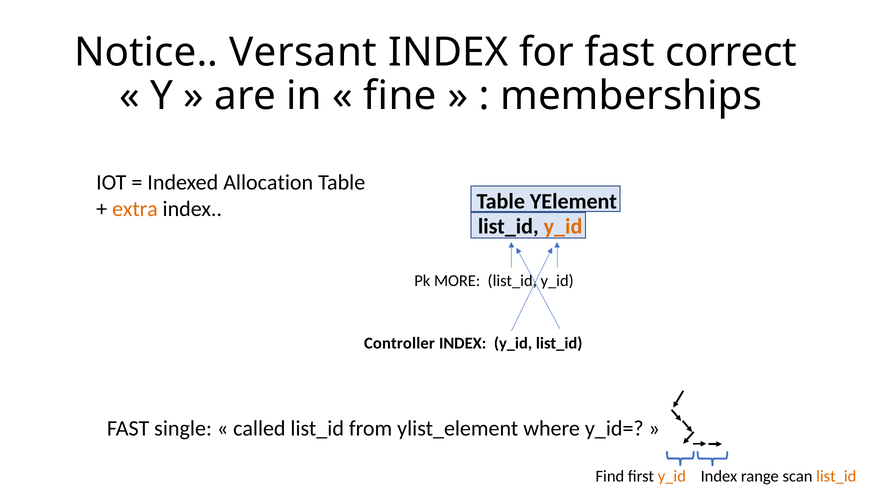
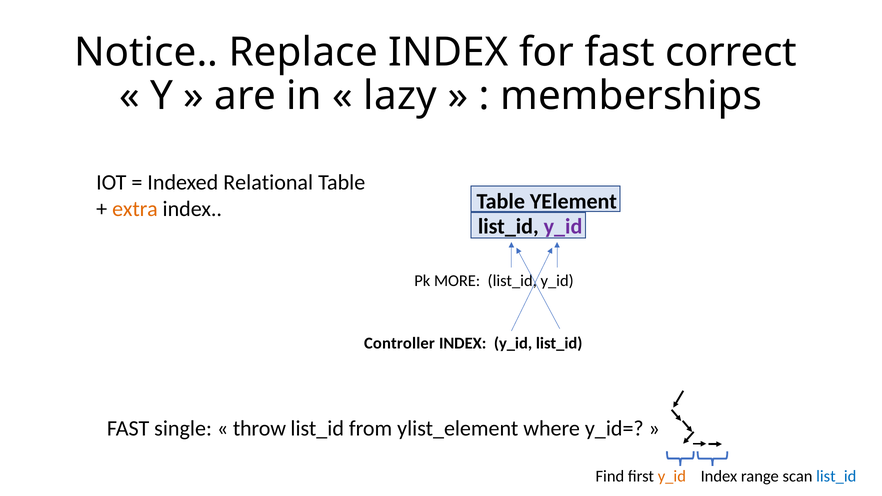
Versant: Versant -> Replace
fine: fine -> lazy
Allocation: Allocation -> Relational
y_id at (563, 227) colour: orange -> purple
called: called -> throw
list_id at (836, 477) colour: orange -> blue
